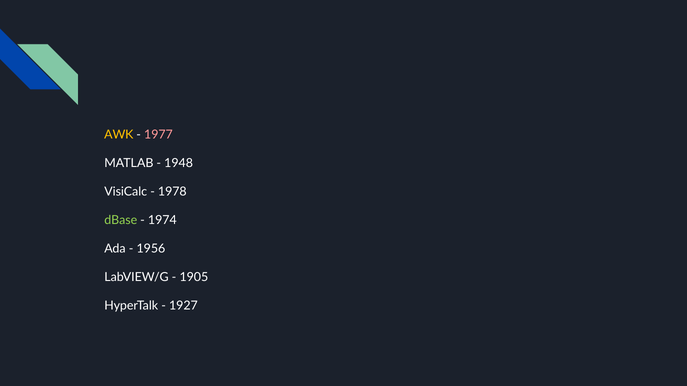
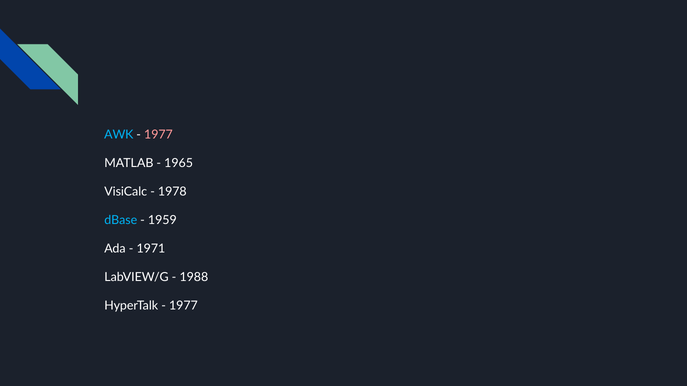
AWK colour: yellow -> light blue
1948: 1948 -> 1965
dBase colour: light green -> light blue
1974: 1974 -> 1959
1956: 1956 -> 1971
1905: 1905 -> 1988
1927 at (183, 306): 1927 -> 1977
